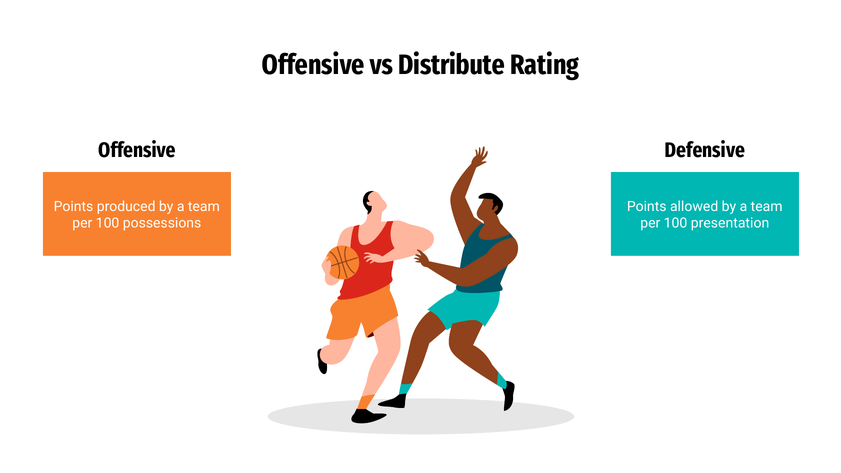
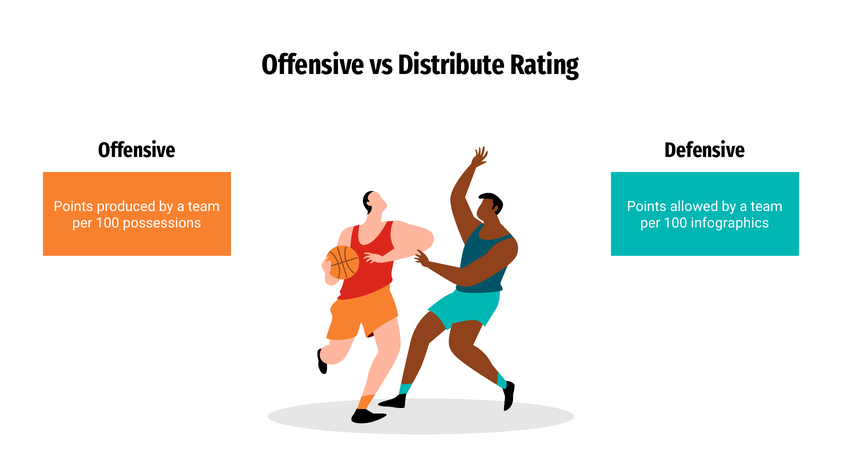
presentation: presentation -> infographics
